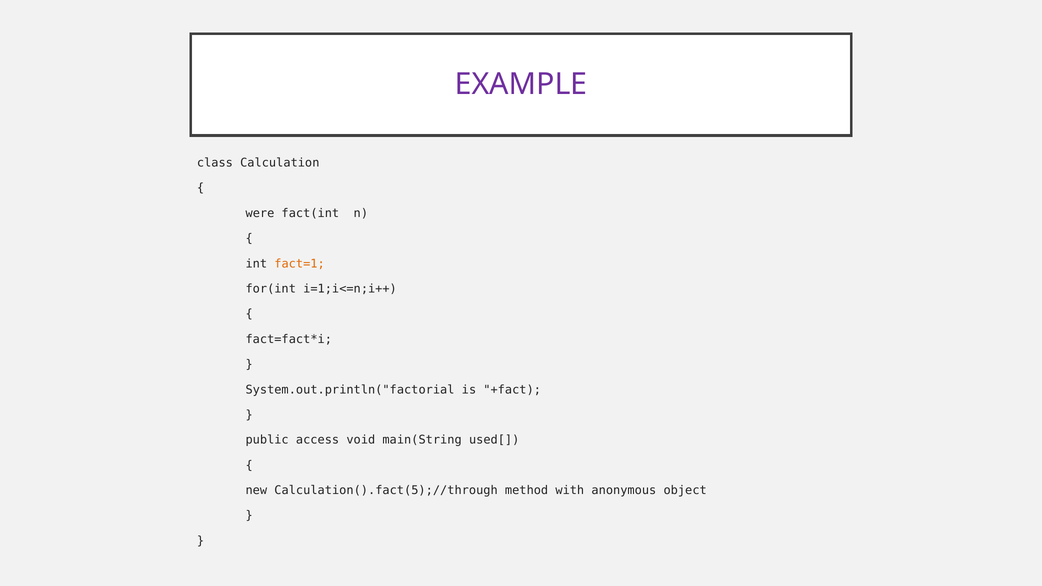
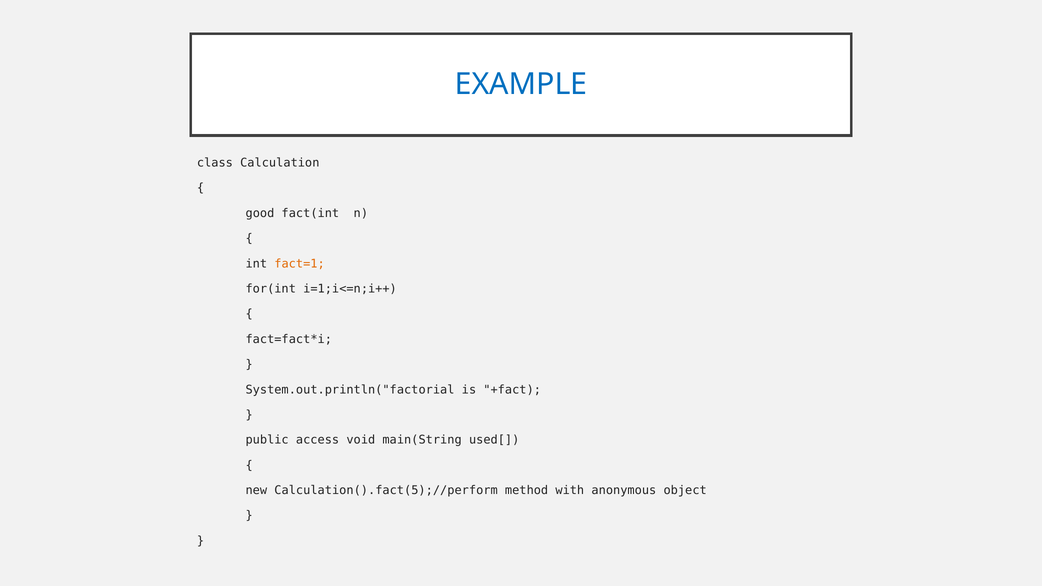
EXAMPLE colour: purple -> blue
were: were -> good
Calculation().fact(5);//through: Calculation().fact(5);//through -> Calculation().fact(5);//perform
